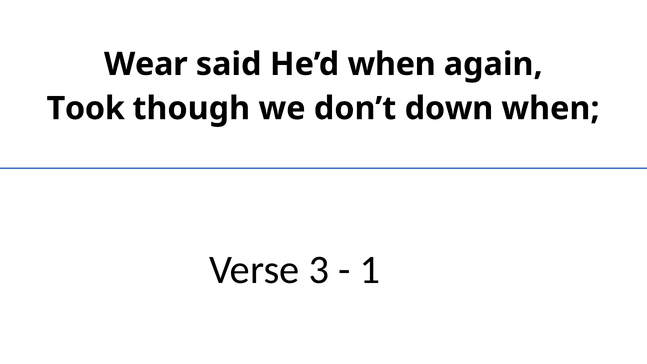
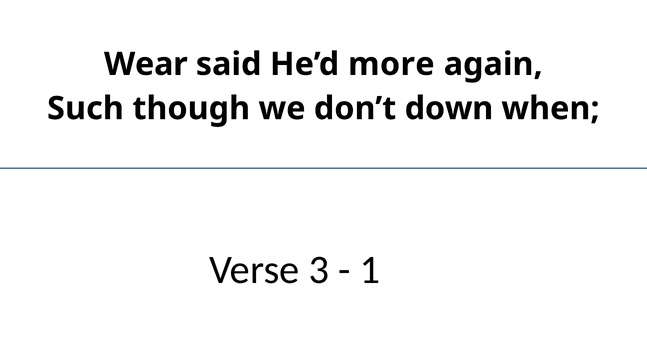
He’d when: when -> more
Took: Took -> Such
